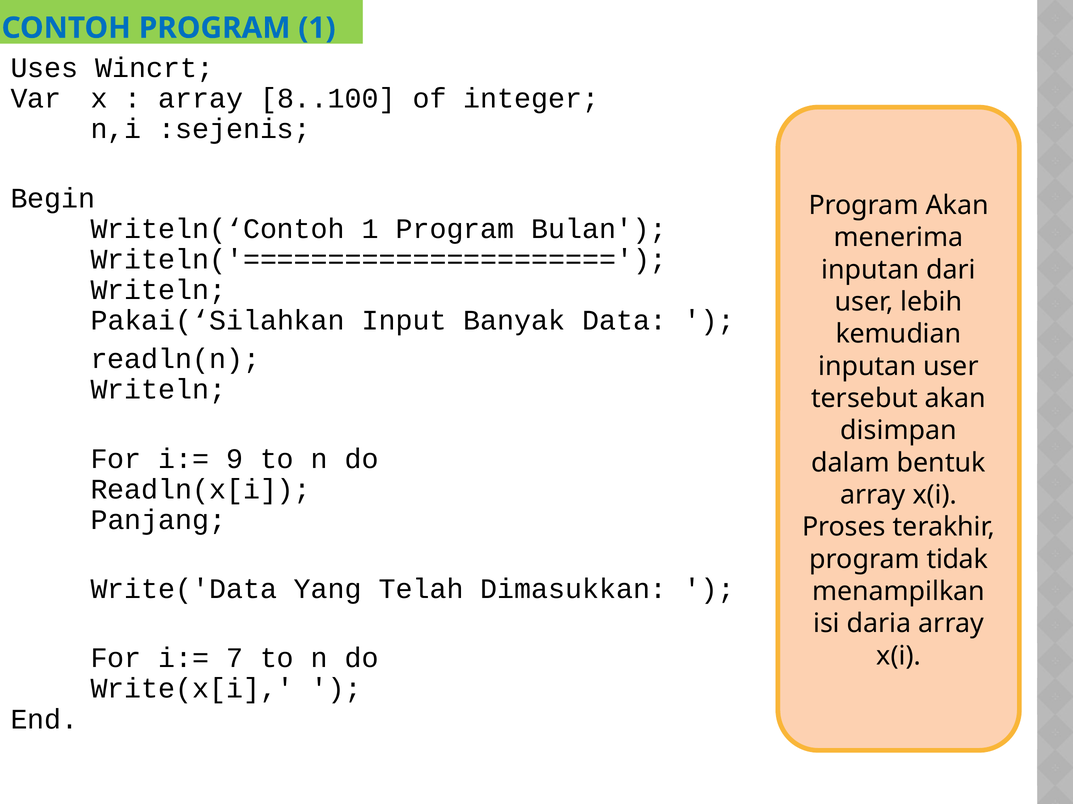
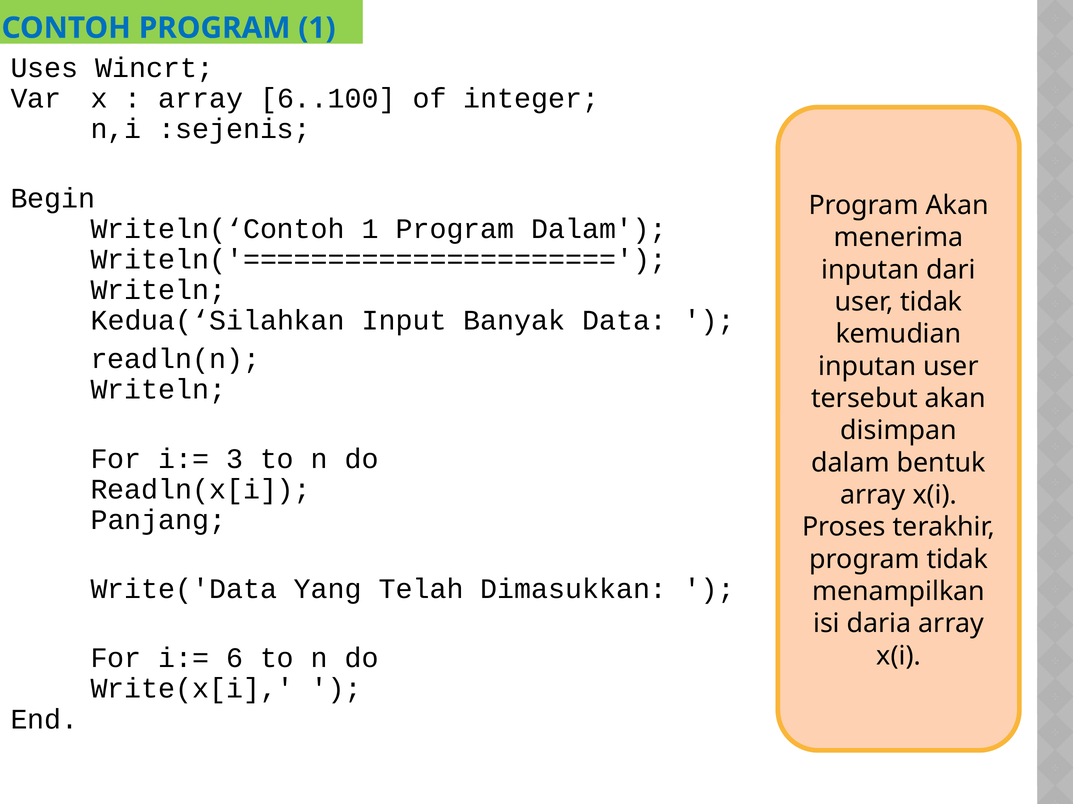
8..100: 8..100 -> 6..100
Program Bulan: Bulan -> Dalam
user lebih: lebih -> tidak
Pakai(‘Silahkan: Pakai(‘Silahkan -> Kedua(‘Silahkan
9: 9 -> 3
7: 7 -> 6
